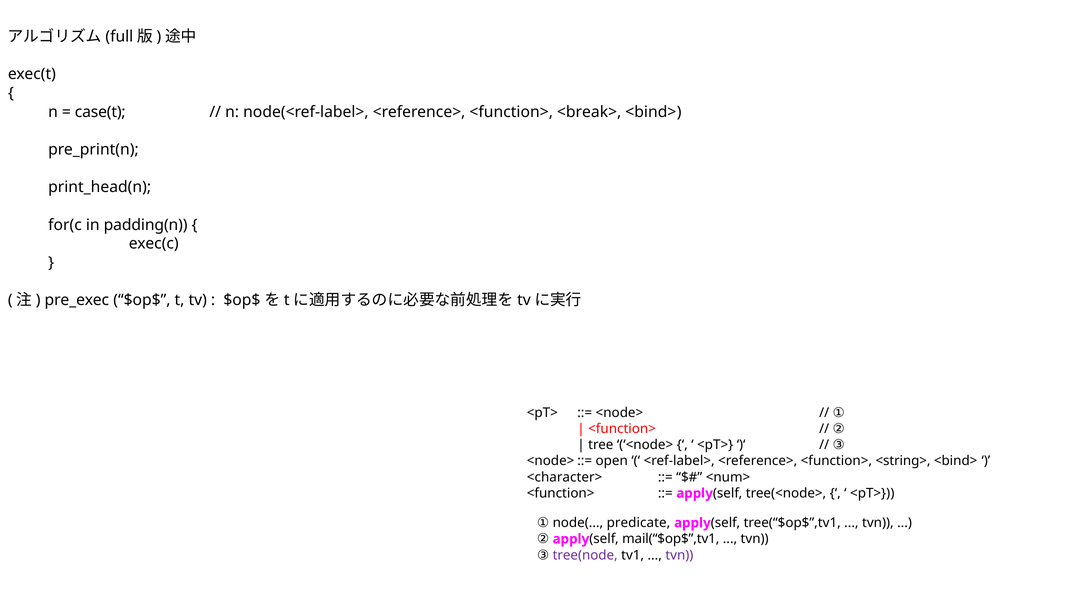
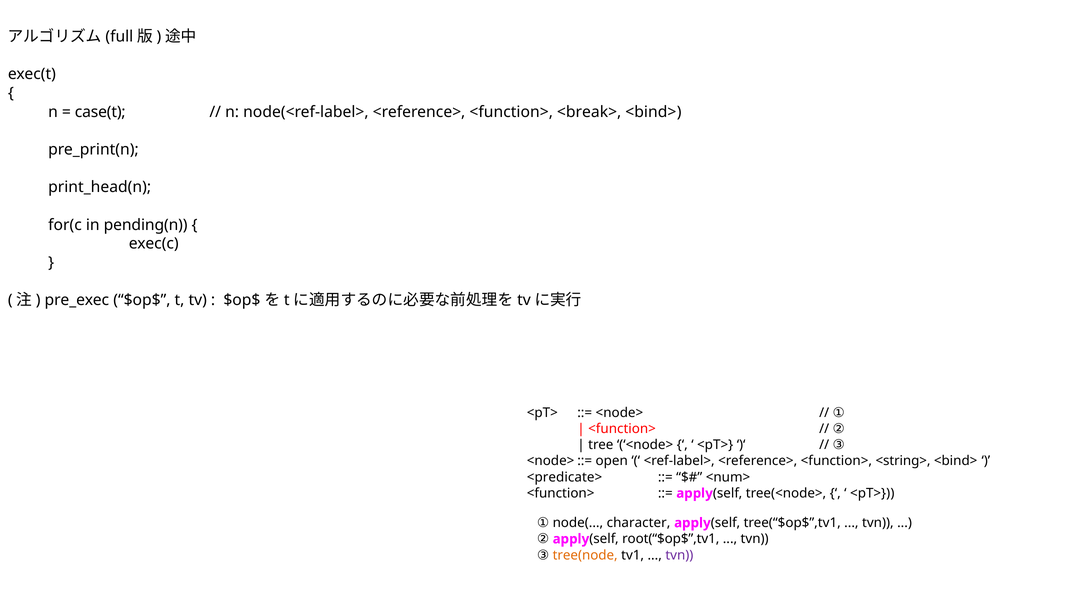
padding(n: padding(n -> pending(n
<character>: <character> -> <predicate>
predicate: predicate -> character
mail(“$op$”,tv1: mail(“$op$”,tv1 -> root(“$op$”,tv1
tree(node colour: purple -> orange
